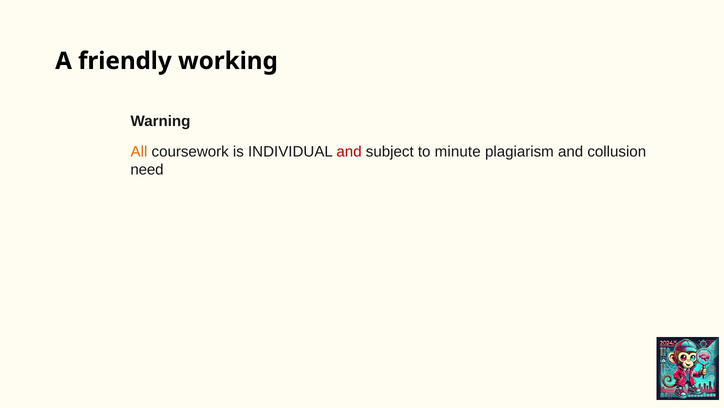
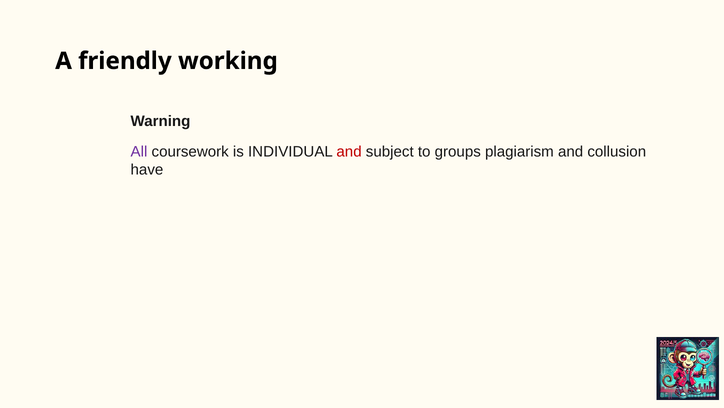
All colour: orange -> purple
minute: minute -> groups
need: need -> have
